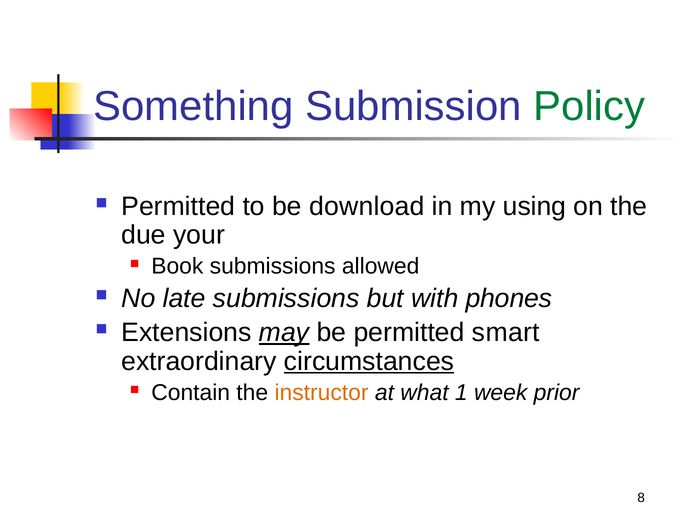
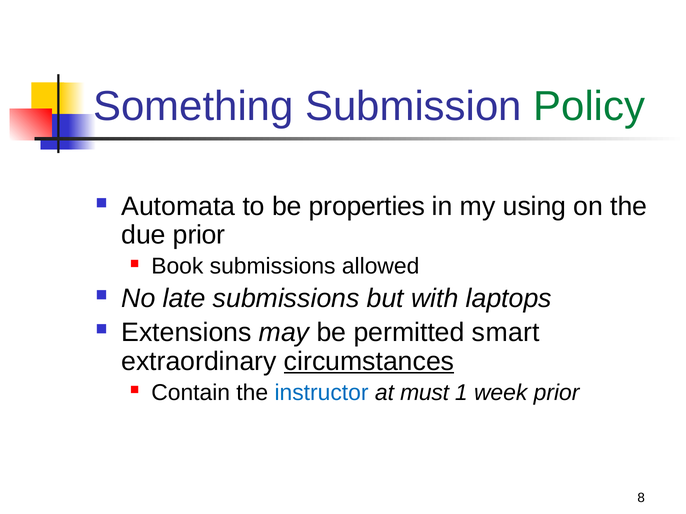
Permitted at (178, 206): Permitted -> Automata
download: download -> properties
due your: your -> prior
phones: phones -> laptops
may underline: present -> none
instructor colour: orange -> blue
what: what -> must
